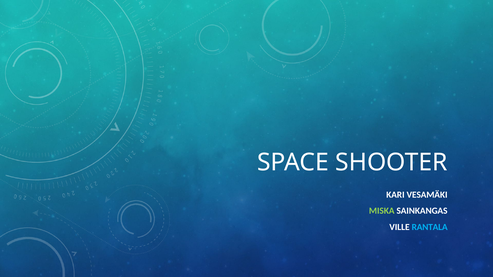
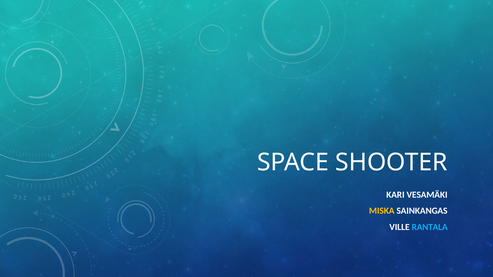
MISKA colour: light green -> yellow
